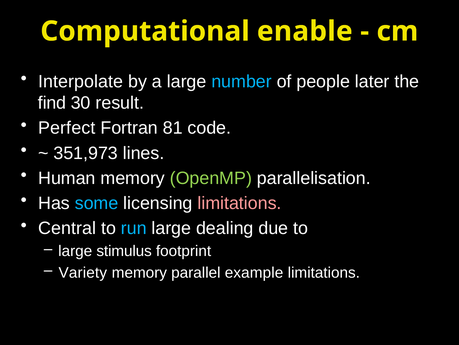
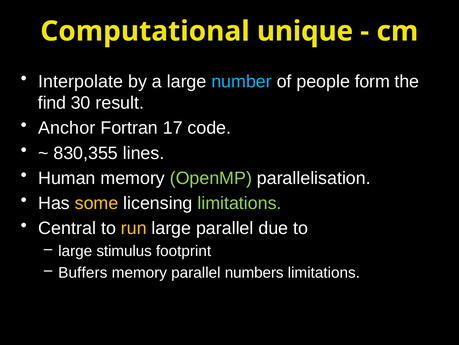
enable: enable -> unique
later: later -> form
Perfect: Perfect -> Anchor
81: 81 -> 17
351,973: 351,973 -> 830,355
some colour: light blue -> yellow
limitations at (240, 203) colour: pink -> light green
run colour: light blue -> yellow
large dealing: dealing -> parallel
Variety: Variety -> Buffers
example: example -> numbers
